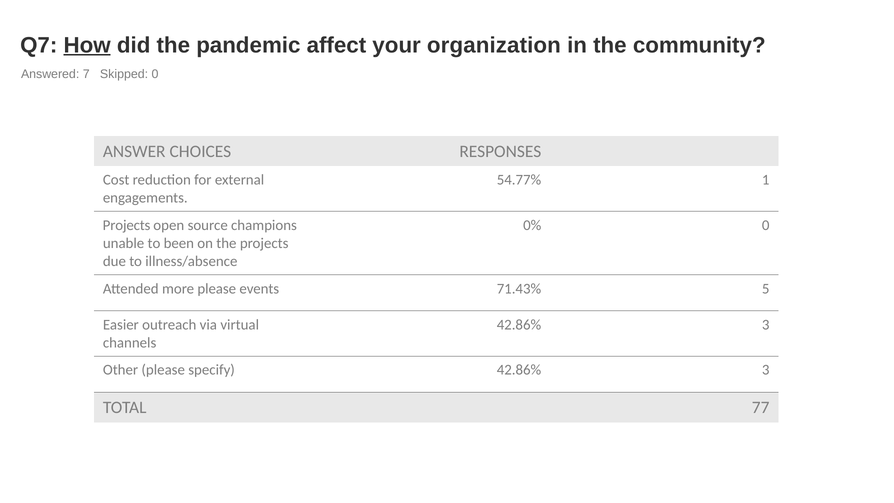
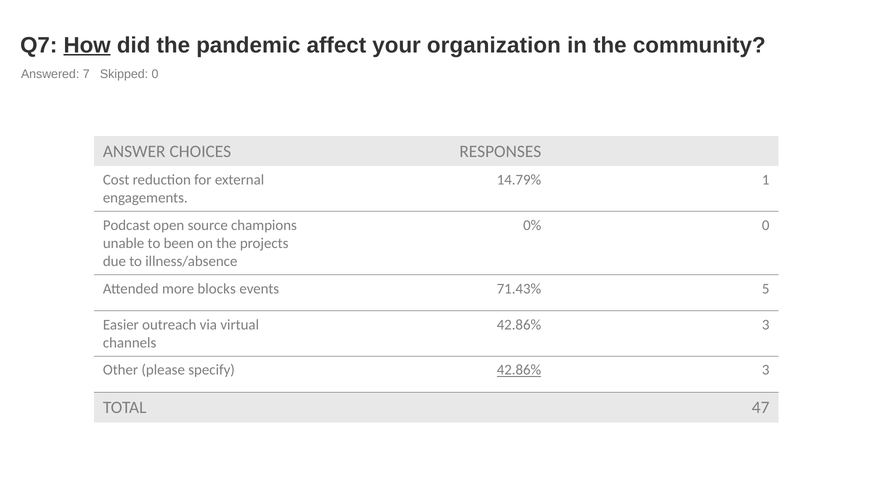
54.77%: 54.77% -> 14.79%
Projects at (127, 225): Projects -> Podcast
more please: please -> blocks
42.86% at (519, 370) underline: none -> present
77: 77 -> 47
